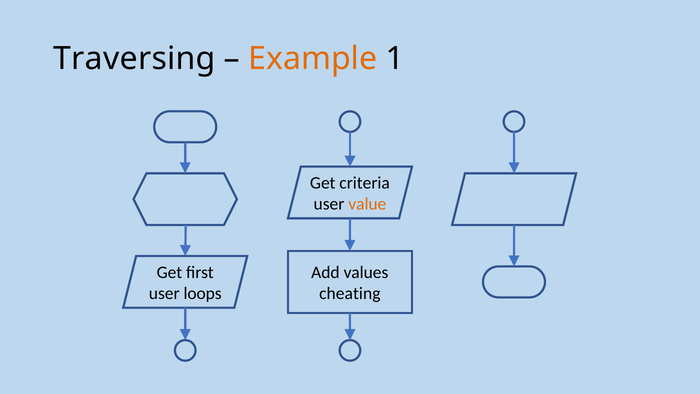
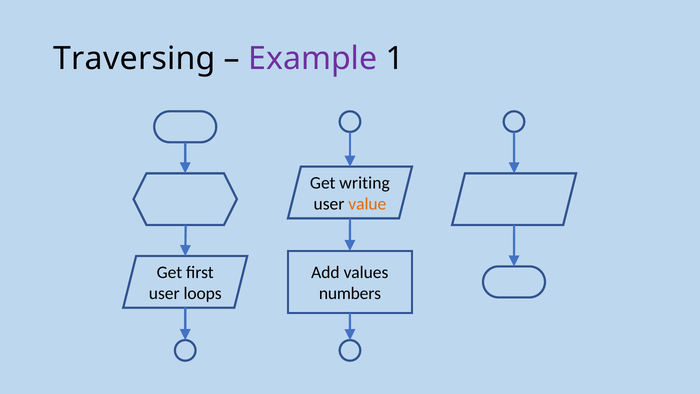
Example colour: orange -> purple
criteria: criteria -> writing
cheating: cheating -> numbers
